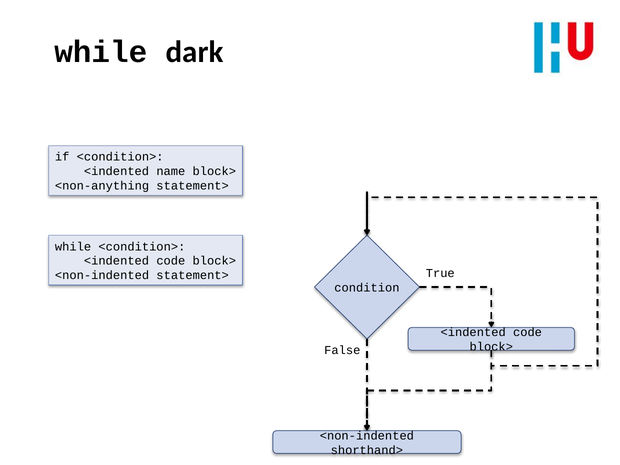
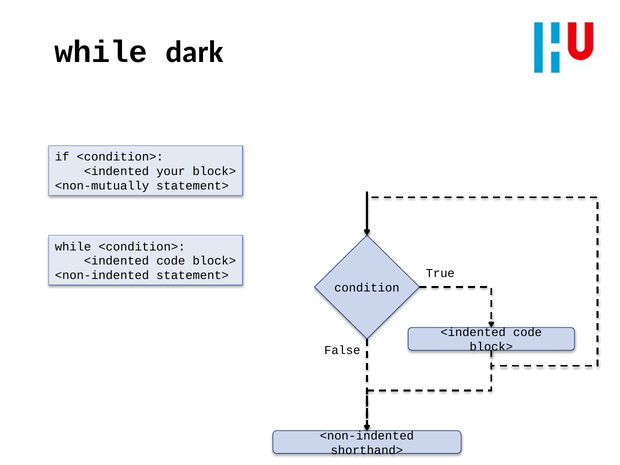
name: name -> your
<non-anything: <non-anything -> <non-mutually
